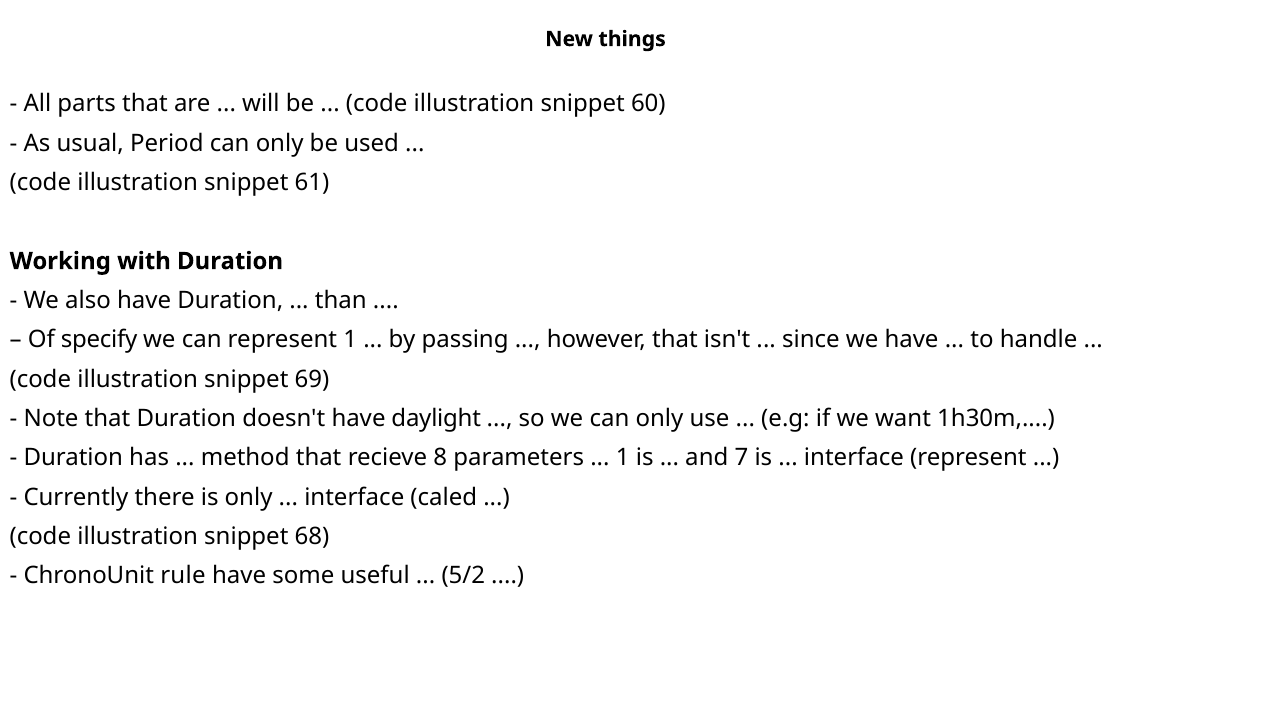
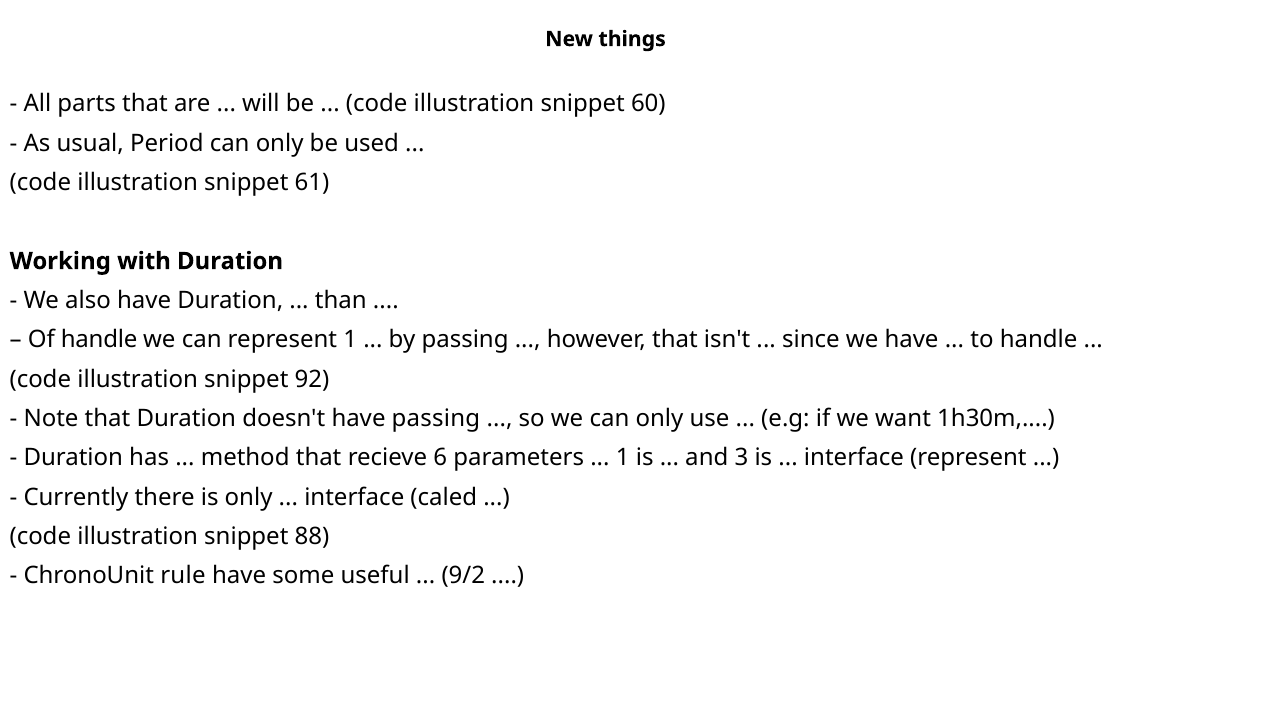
Of specify: specify -> handle
69: 69 -> 92
have daylight: daylight -> passing
8: 8 -> 6
7: 7 -> 3
68: 68 -> 88
5/2: 5/2 -> 9/2
